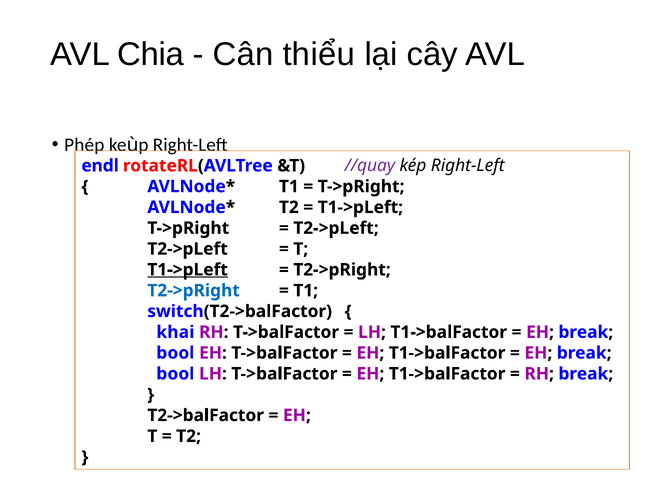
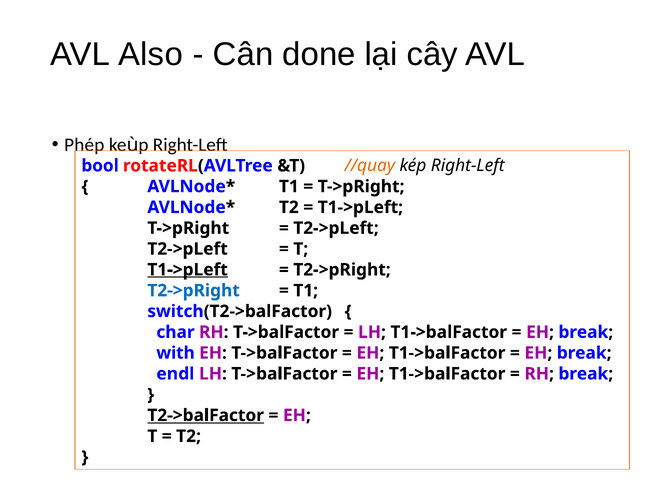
Chia: Chia -> Also
thiểu: thiểu -> done
endl: endl -> bool
//quay colour: purple -> orange
khai: khai -> char
bool at (175, 353): bool -> with
bool at (175, 374): bool -> endl
T2->balFactor underline: none -> present
